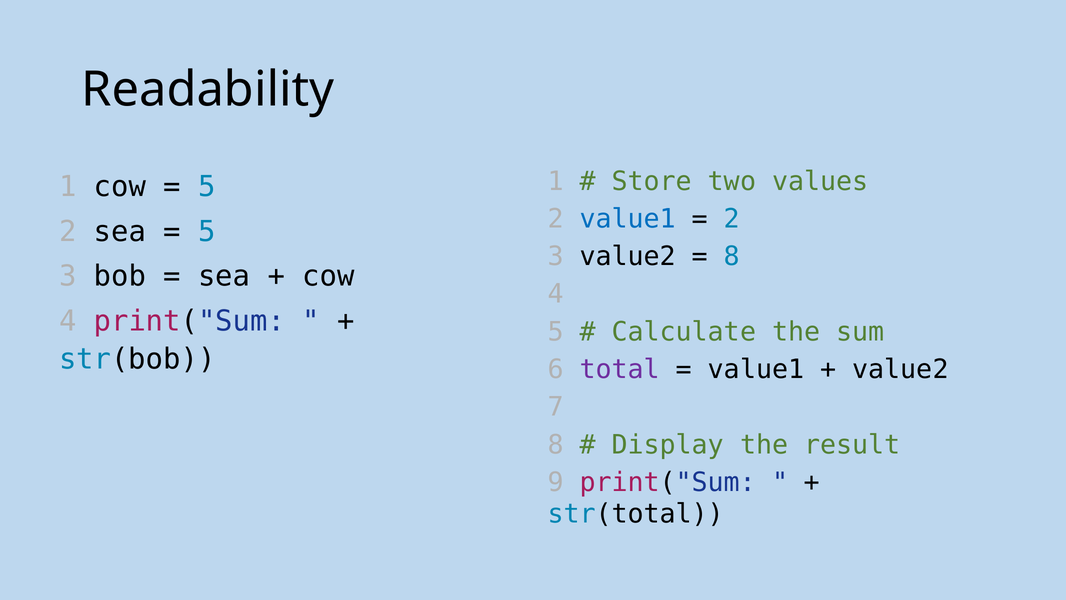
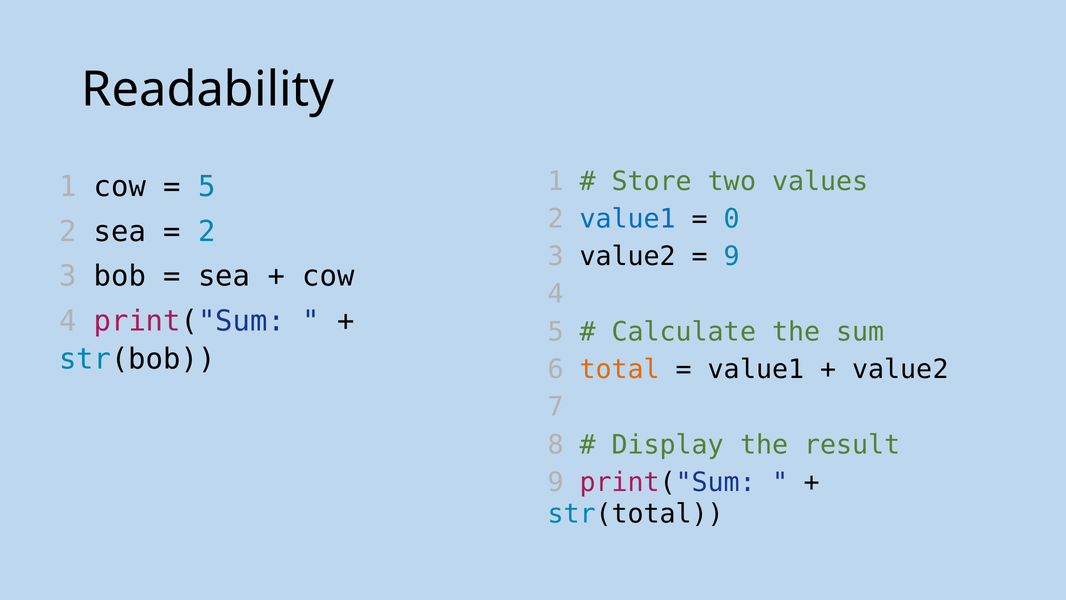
2 at (732, 219): 2 -> 0
5 at (207, 231): 5 -> 2
8 at (732, 256): 8 -> 9
total colour: purple -> orange
